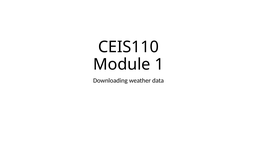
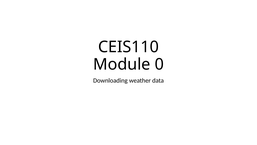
1: 1 -> 0
